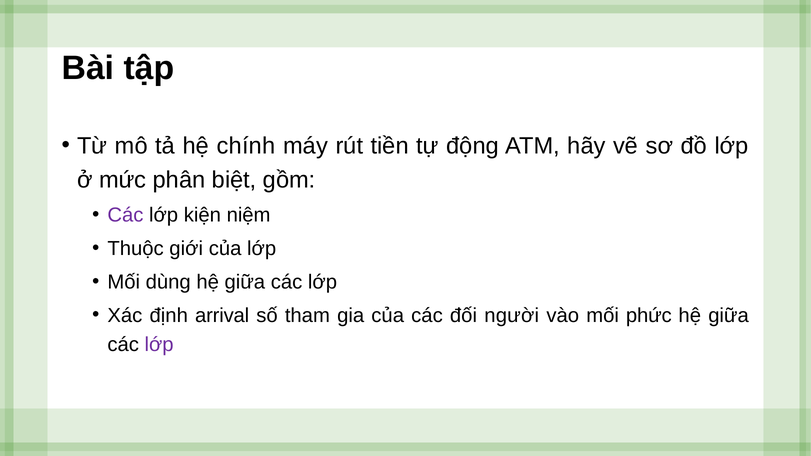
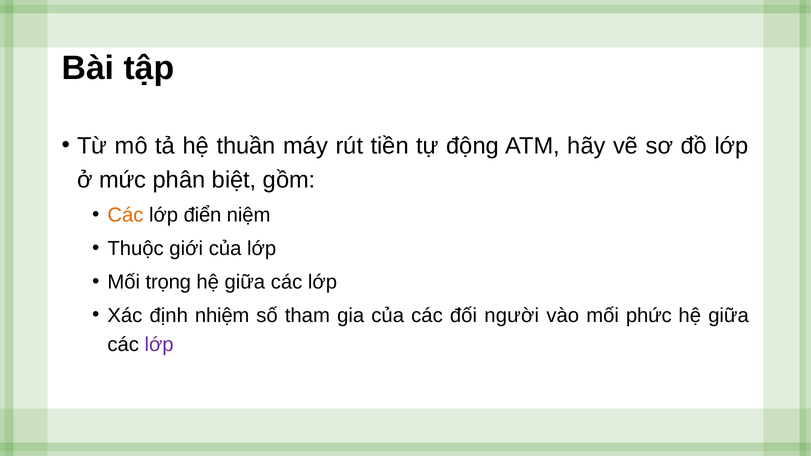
chính: chính -> thuần
Các at (125, 215) colour: purple -> orange
kiện: kiện -> điển
dùng: dùng -> trọng
arrival: arrival -> nhiệm
